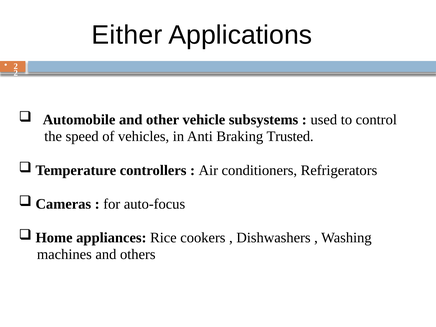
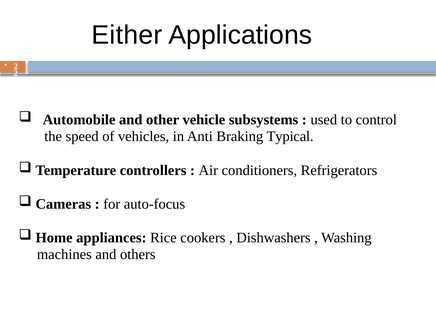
Trusted: Trusted -> Typical
